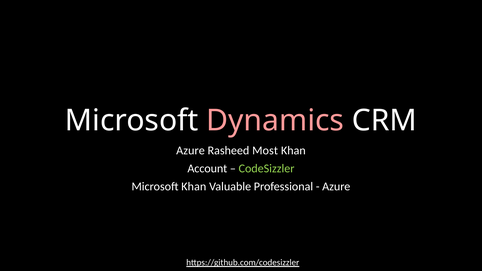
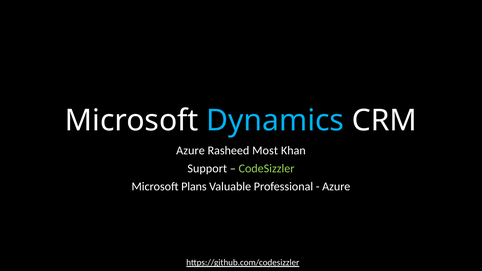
Dynamics colour: pink -> light blue
Account: Account -> Support
Microsoft Khan: Khan -> Plans
